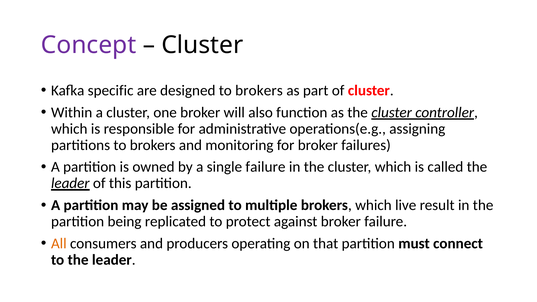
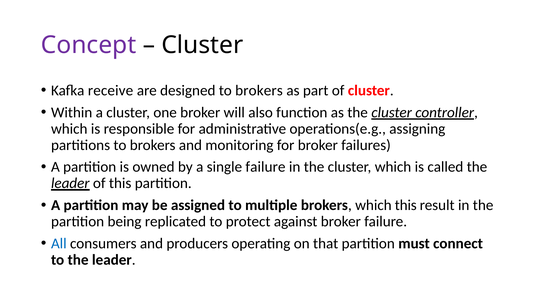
specific: specific -> receive
which live: live -> this
All colour: orange -> blue
